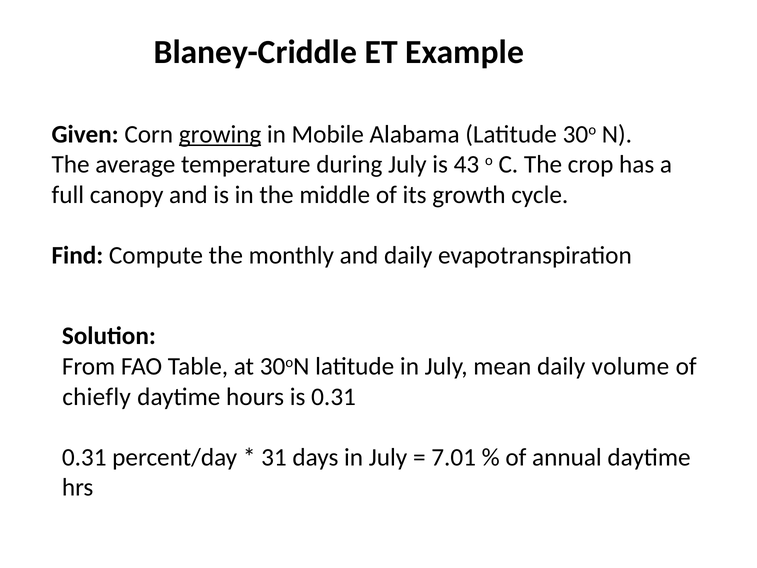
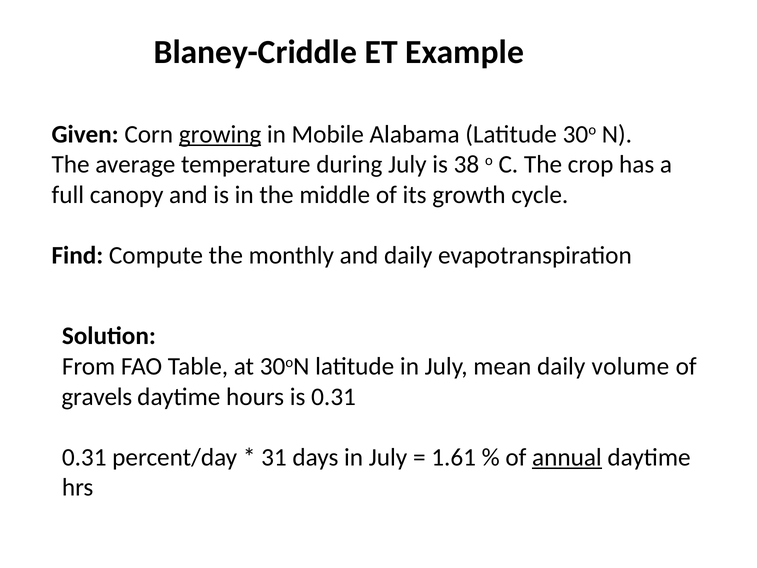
43: 43 -> 38
chiefly: chiefly -> gravels
7.01: 7.01 -> 1.61
annual underline: none -> present
